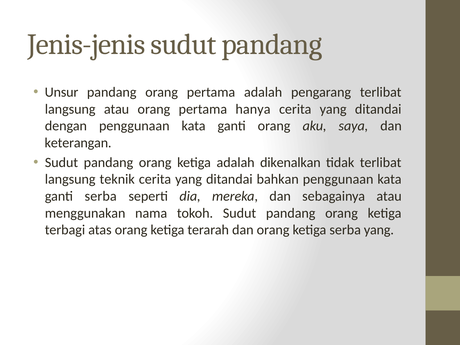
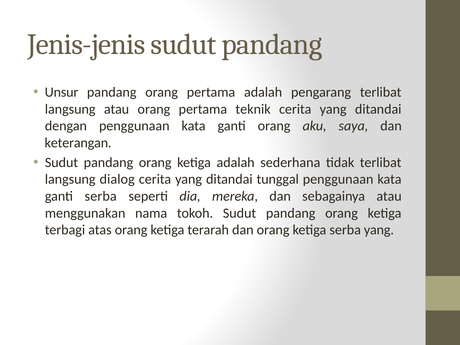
hanya: hanya -> teknik
dikenalkan: dikenalkan -> sederhana
teknik: teknik -> dialog
bahkan: bahkan -> tunggal
